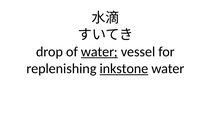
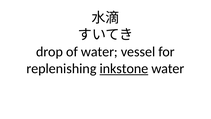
water at (99, 52) underline: present -> none
